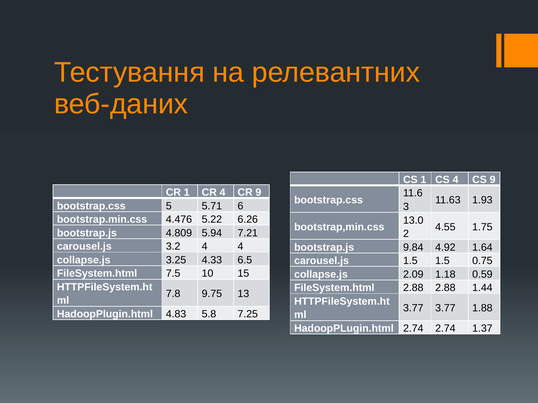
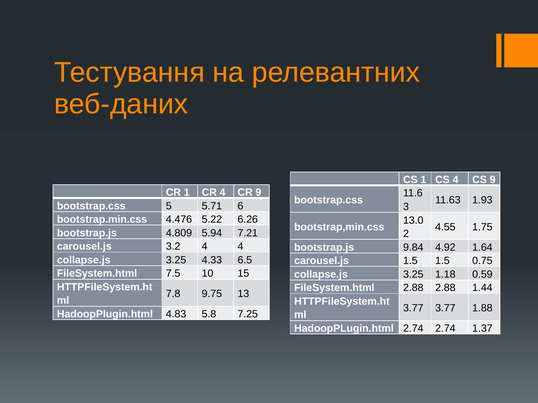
2.09 at (413, 275): 2.09 -> 3.25
